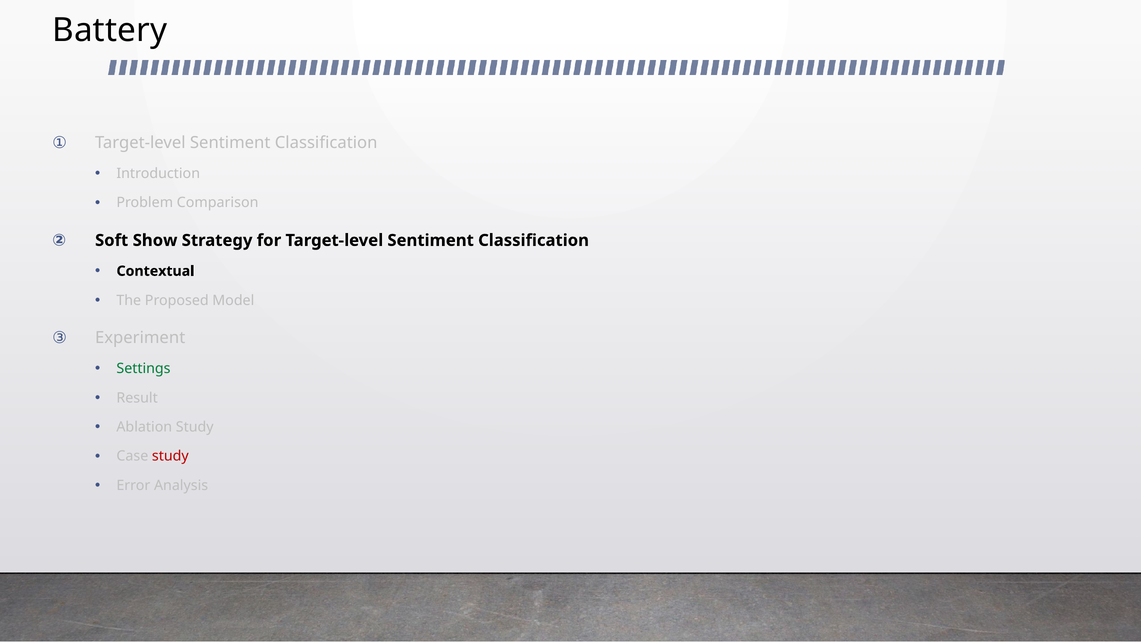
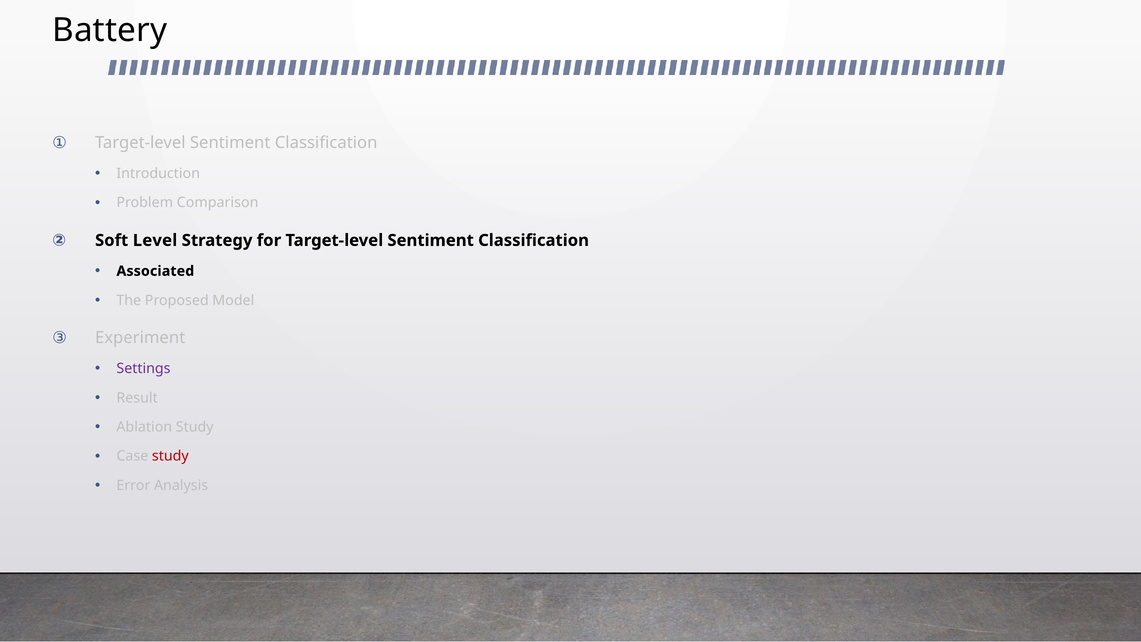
Show: Show -> Level
Contextual: Contextual -> Associated
Settings colour: green -> purple
